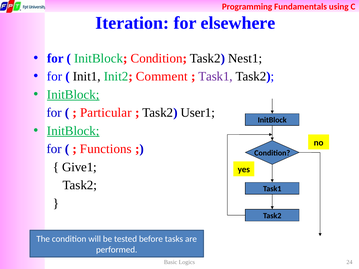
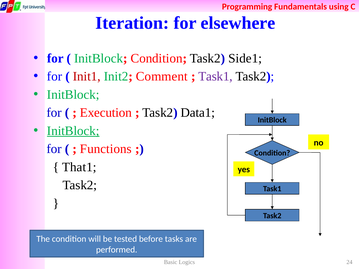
Nest1: Nest1 -> Side1
Init1 colour: black -> red
InitBlock at (73, 95) underline: present -> none
Particular: Particular -> Execution
User1: User1 -> Data1
Give1: Give1 -> That1
